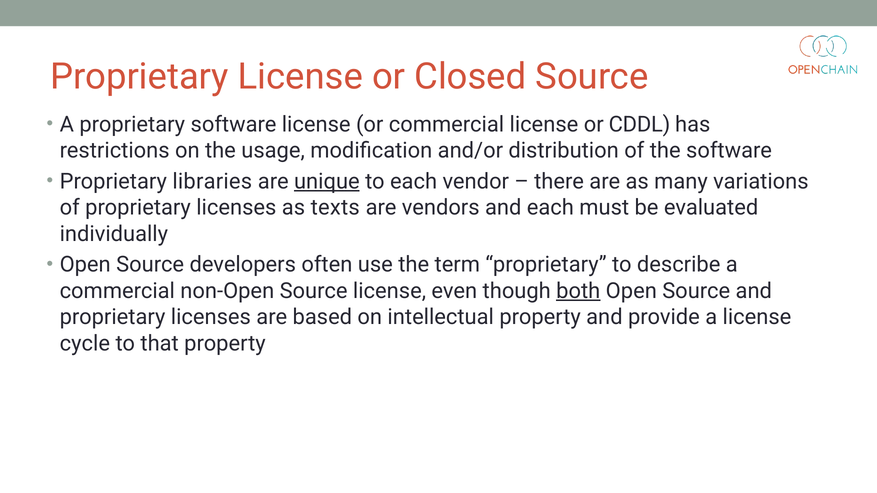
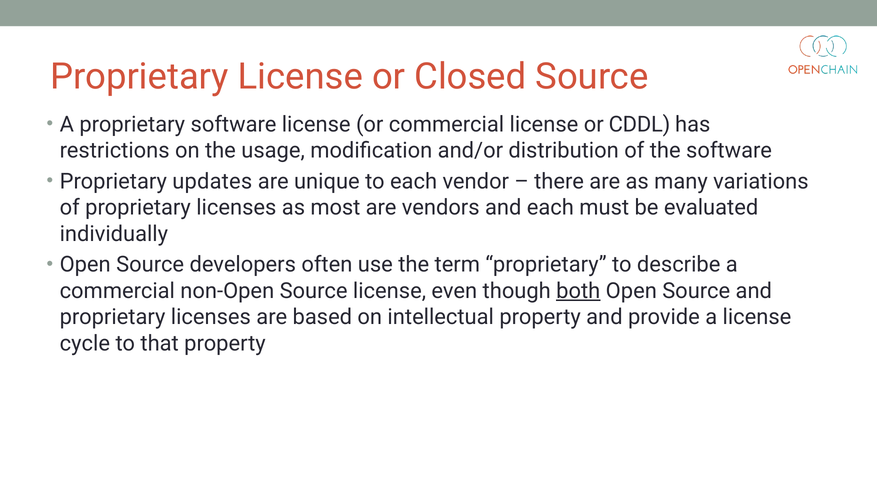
libraries: libraries -> updates
unique underline: present -> none
texts: texts -> most
